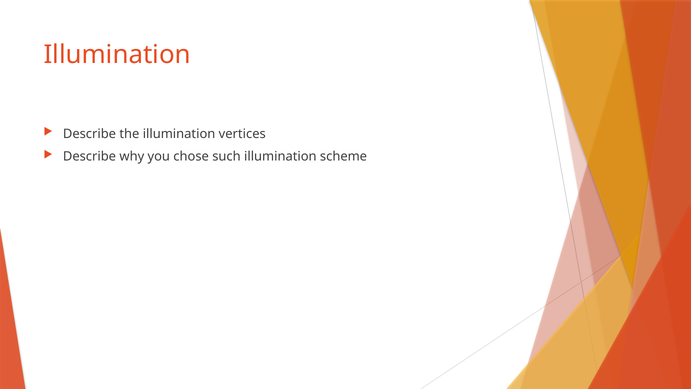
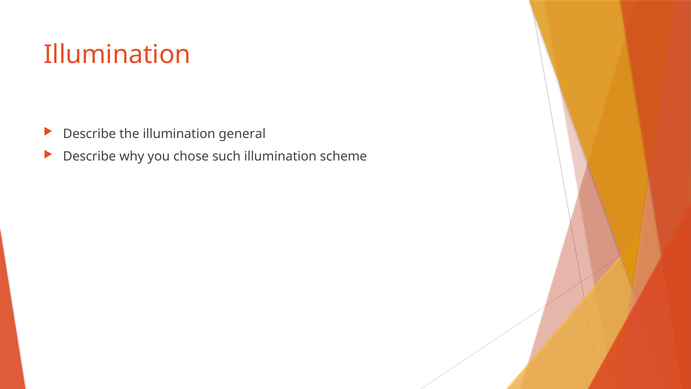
vertices: vertices -> general
